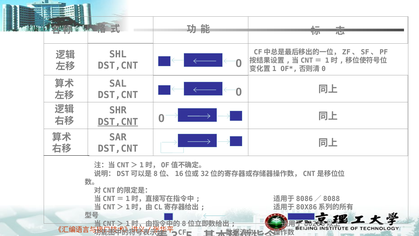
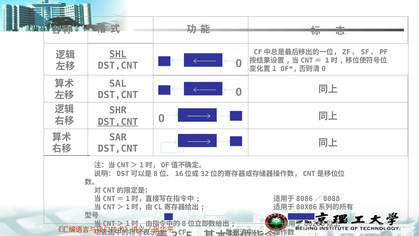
SHL underline: none -> present
